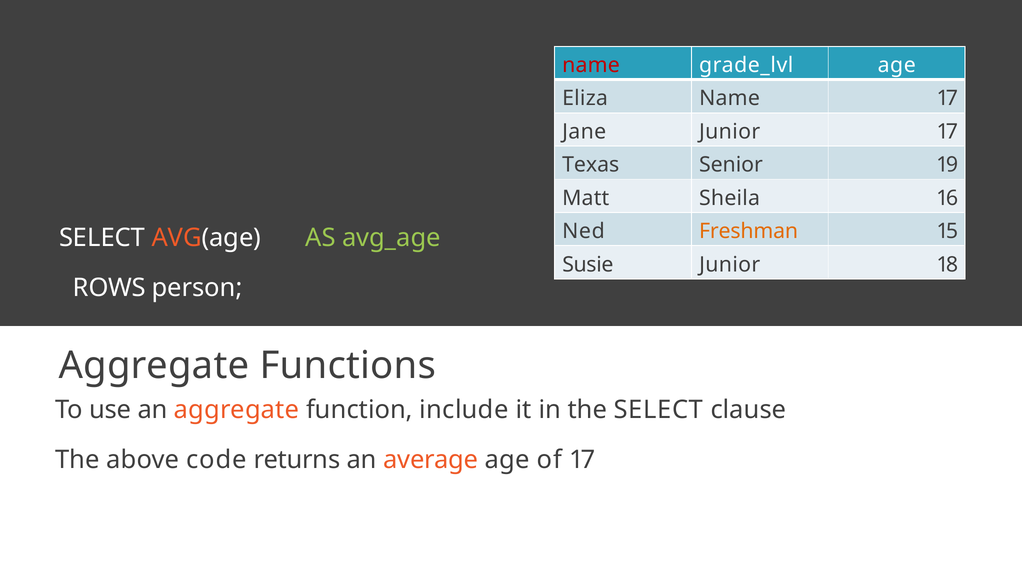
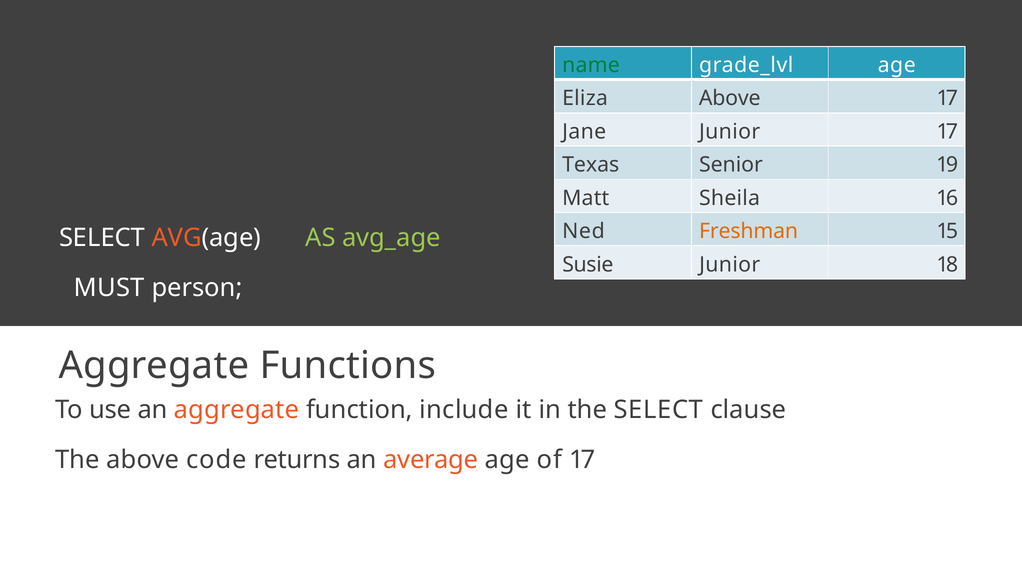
name at (591, 65) colour: red -> green
Eliza Name: Name -> Above
ROWS: ROWS -> MUST
